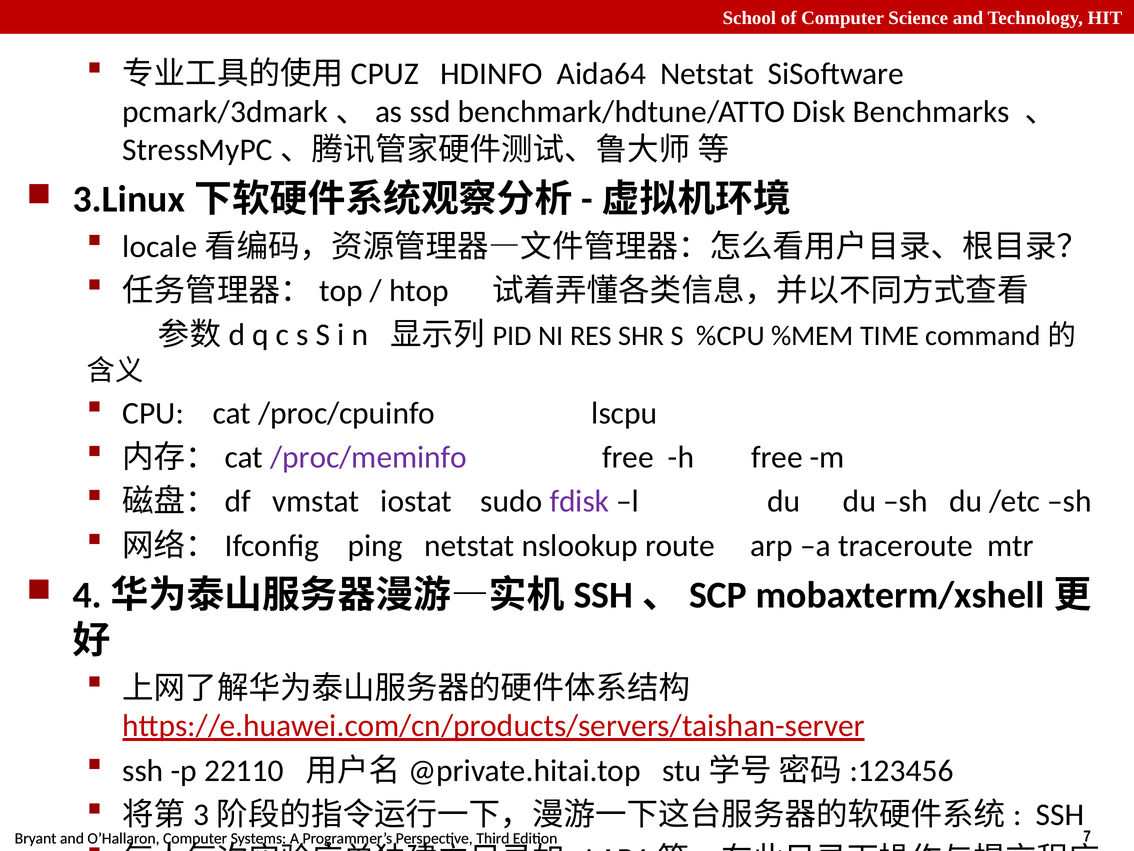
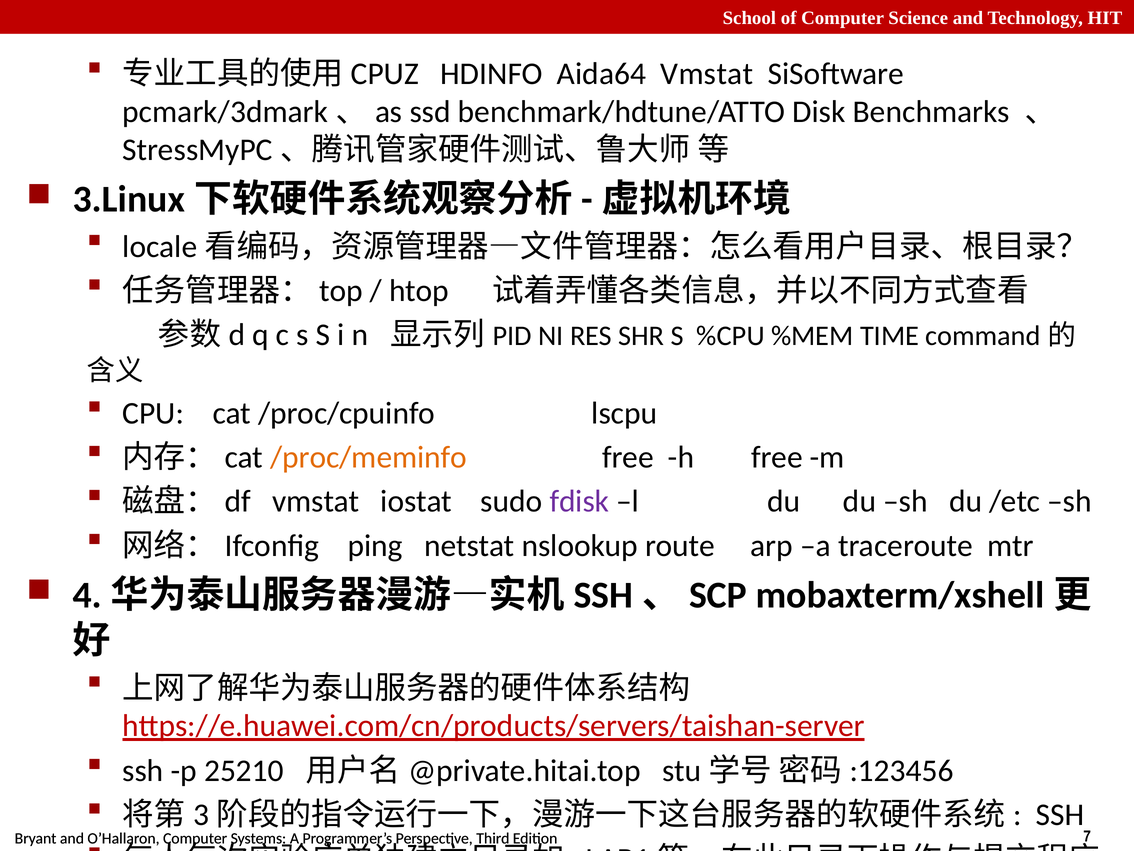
Aida64 Netstat: Netstat -> Vmstat
/proc/meminfo colour: purple -> orange
22110: 22110 -> 25210
